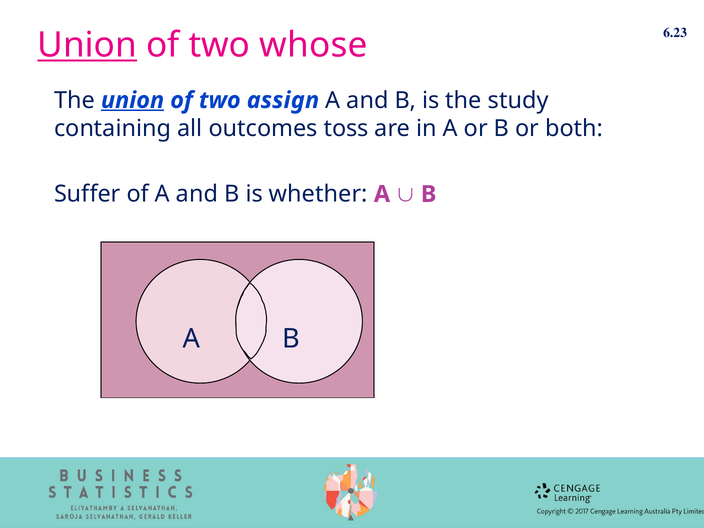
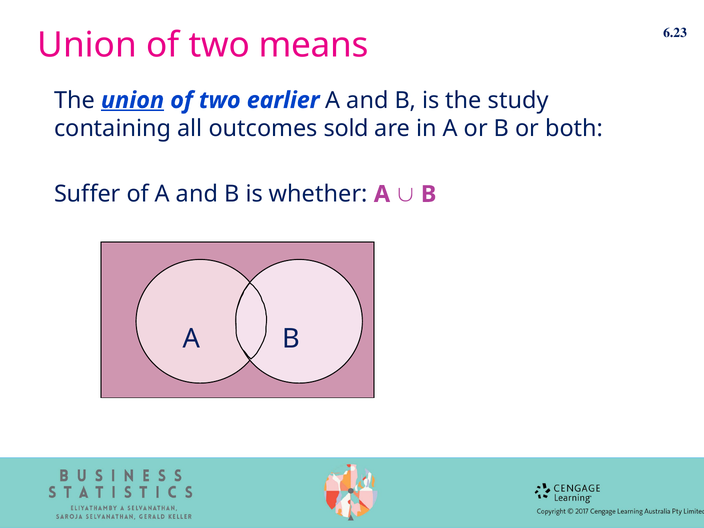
Union at (87, 45) underline: present -> none
whose: whose -> means
assign: assign -> earlier
toss: toss -> sold
